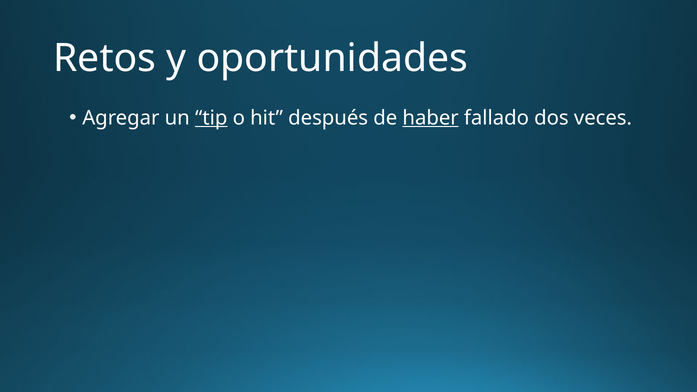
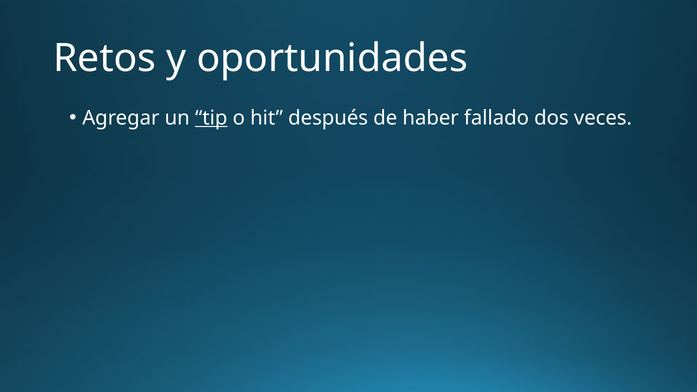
haber underline: present -> none
